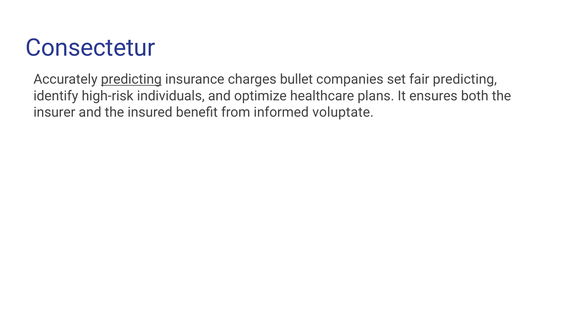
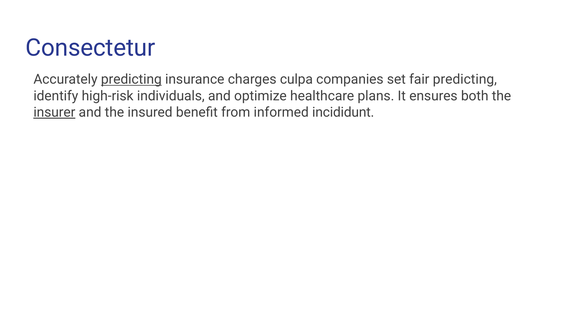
bullet: bullet -> culpa
insurer underline: none -> present
voluptate: voluptate -> incididunt
